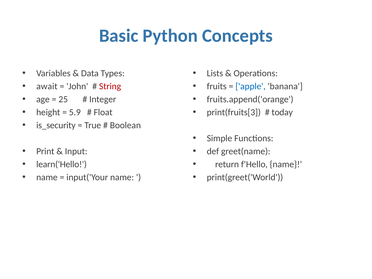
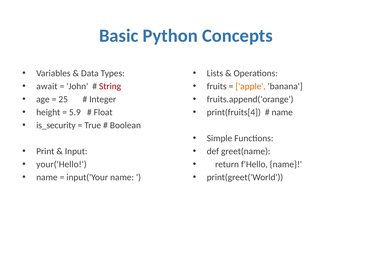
apple colour: blue -> orange
print(fruits[3: print(fruits[3 -> print(fruits[4
today at (282, 112): today -> name
learn('Hello: learn('Hello -> your('Hello
